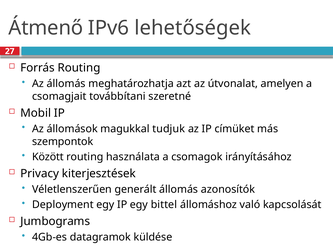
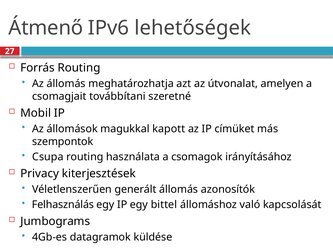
tudjuk: tudjuk -> kapott
Között: Között -> Csupa
Deployment: Deployment -> Felhasználás
